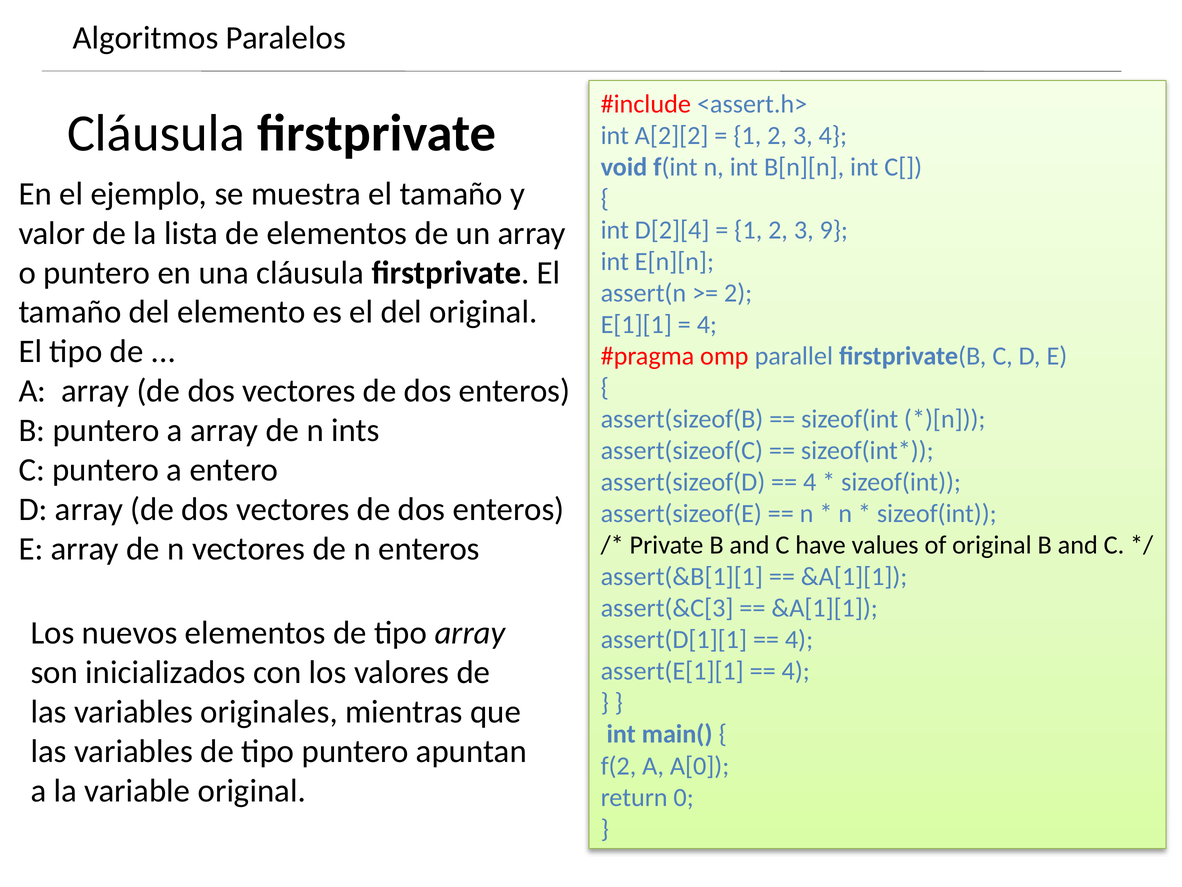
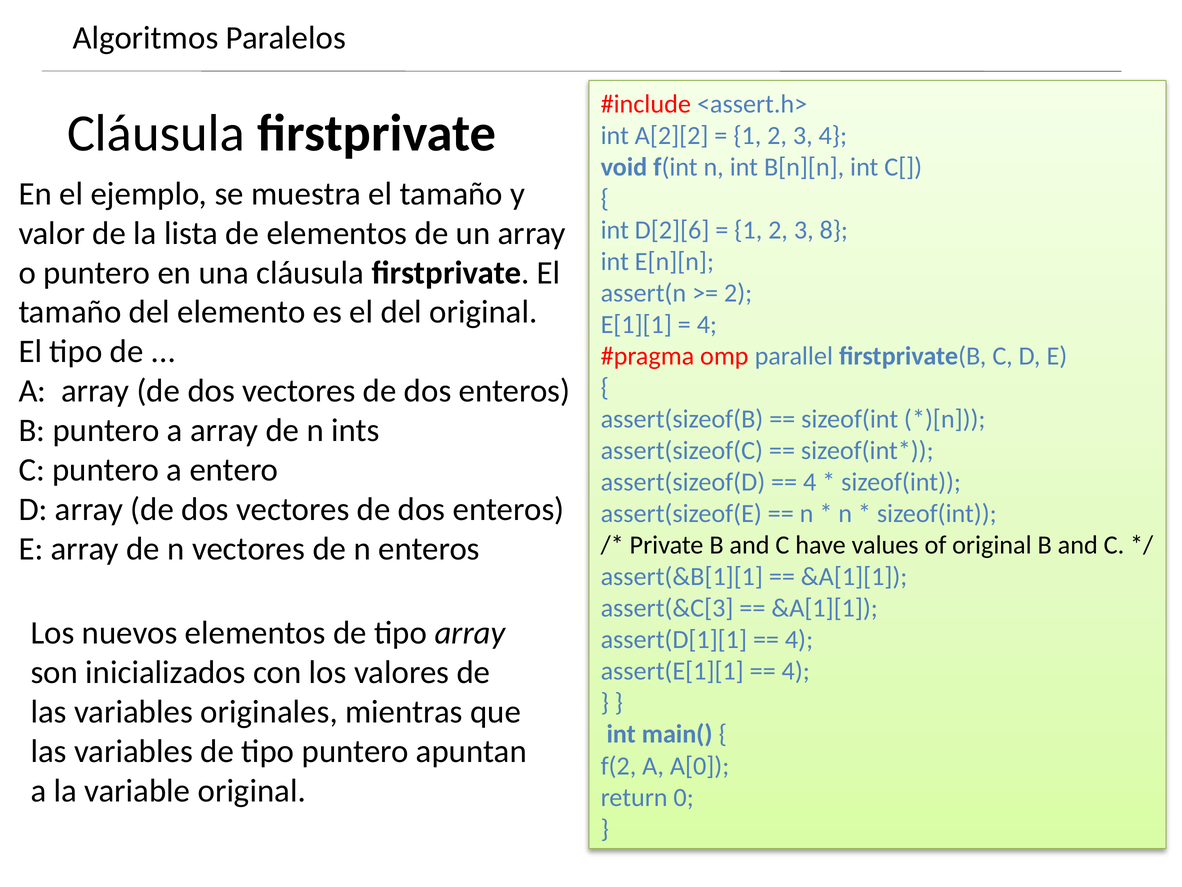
D[2][4: D[2][4 -> D[2][6
9: 9 -> 8
